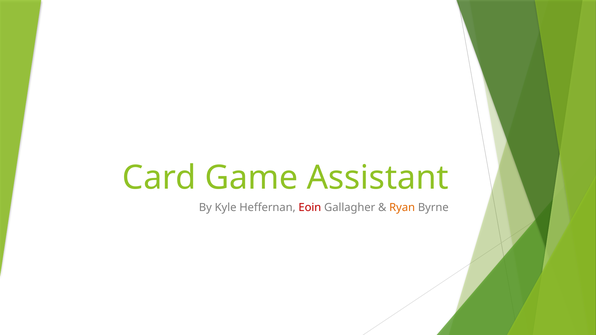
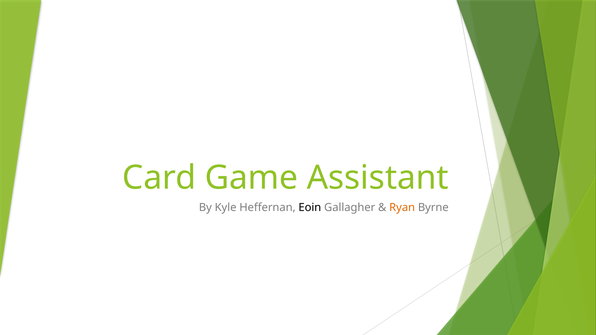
Eoin colour: red -> black
